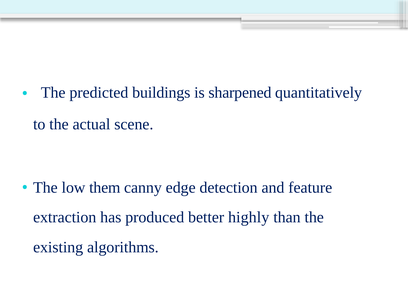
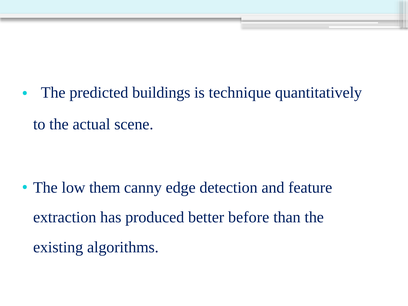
sharpened: sharpened -> technique
highly: highly -> before
